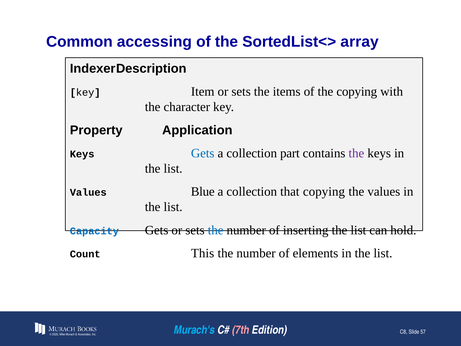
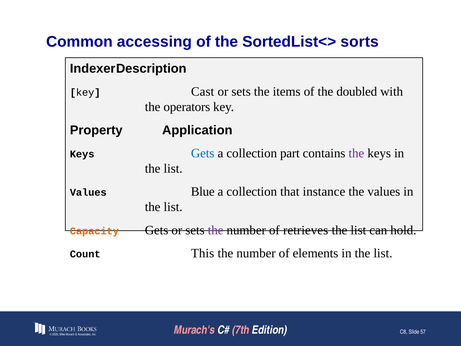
array: array -> sorts
Item: Item -> Cast
the copying: copying -> doubled
character: character -> operators
that copying: copying -> instance
Capacity colour: blue -> orange
the at (216, 230) colour: blue -> purple
inserting: inserting -> retrieves
Murach's colour: light blue -> pink
